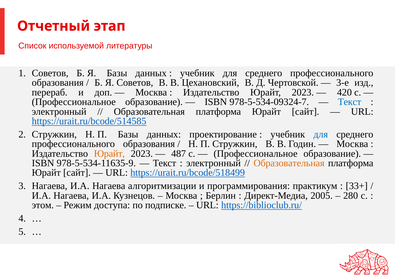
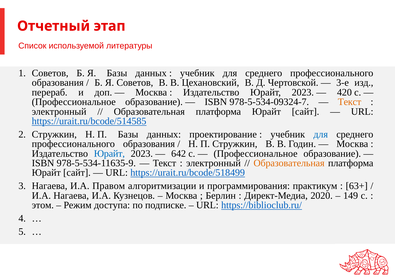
Текст at (350, 102) colour: blue -> orange
Юрайт at (109, 153) colour: orange -> blue
487: 487 -> 642
Нагаева И.А Нагаева: Нагаева -> Правом
33+: 33+ -> 63+
2005: 2005 -> 2020
280: 280 -> 149
